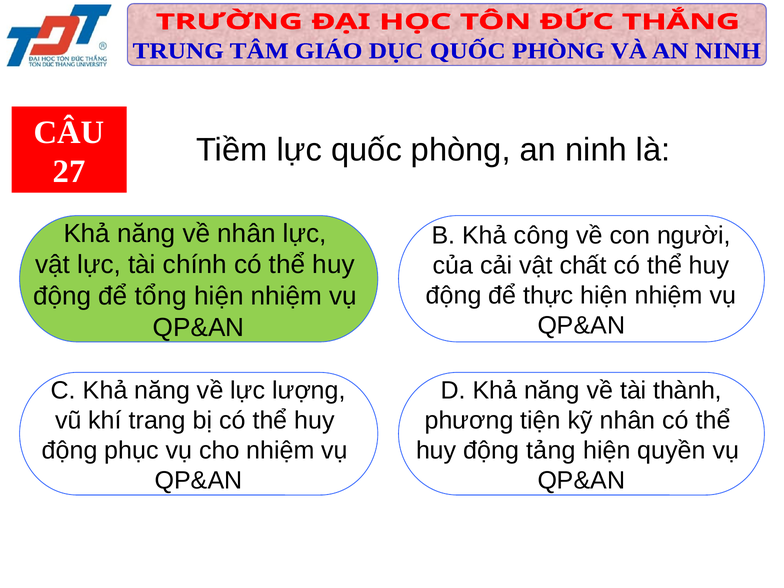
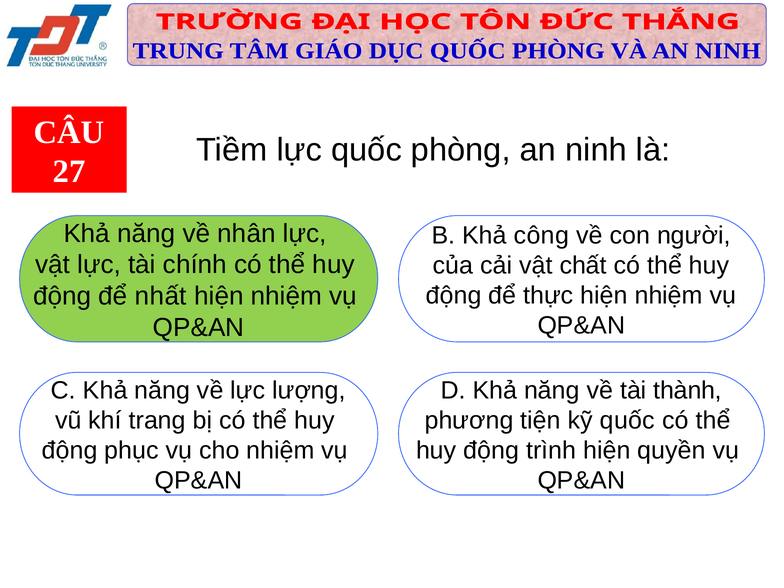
tổng: tổng -> nhất
kỹ nhân: nhân -> quốc
tảng: tảng -> trình
